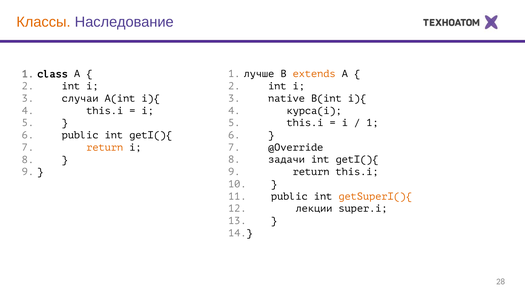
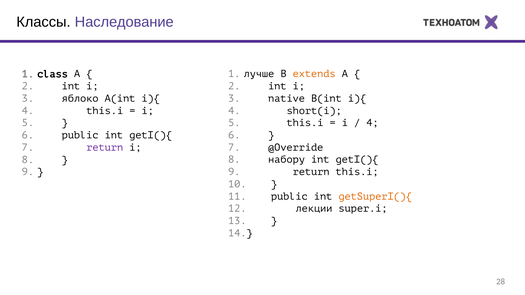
Классы colour: orange -> black
случаи: случаи -> яблоко
курса(i: курса(i -> short(i
1 at (372, 123): 1 -> 4
return at (105, 148) colour: orange -> purple
задачи: задачи -> набору
